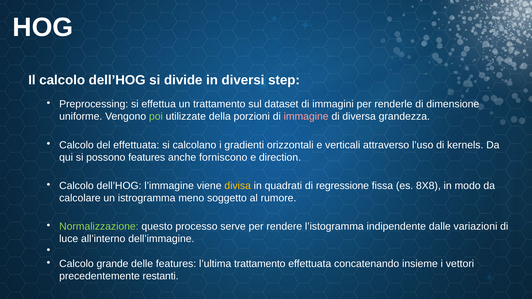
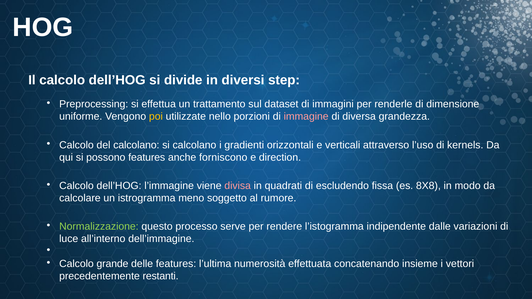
poi colour: light green -> yellow
della: della -> nello
del effettuata: effettuata -> calcolano
divisa colour: yellow -> pink
regressione: regressione -> escludendo
l’ultima trattamento: trattamento -> numerosità
